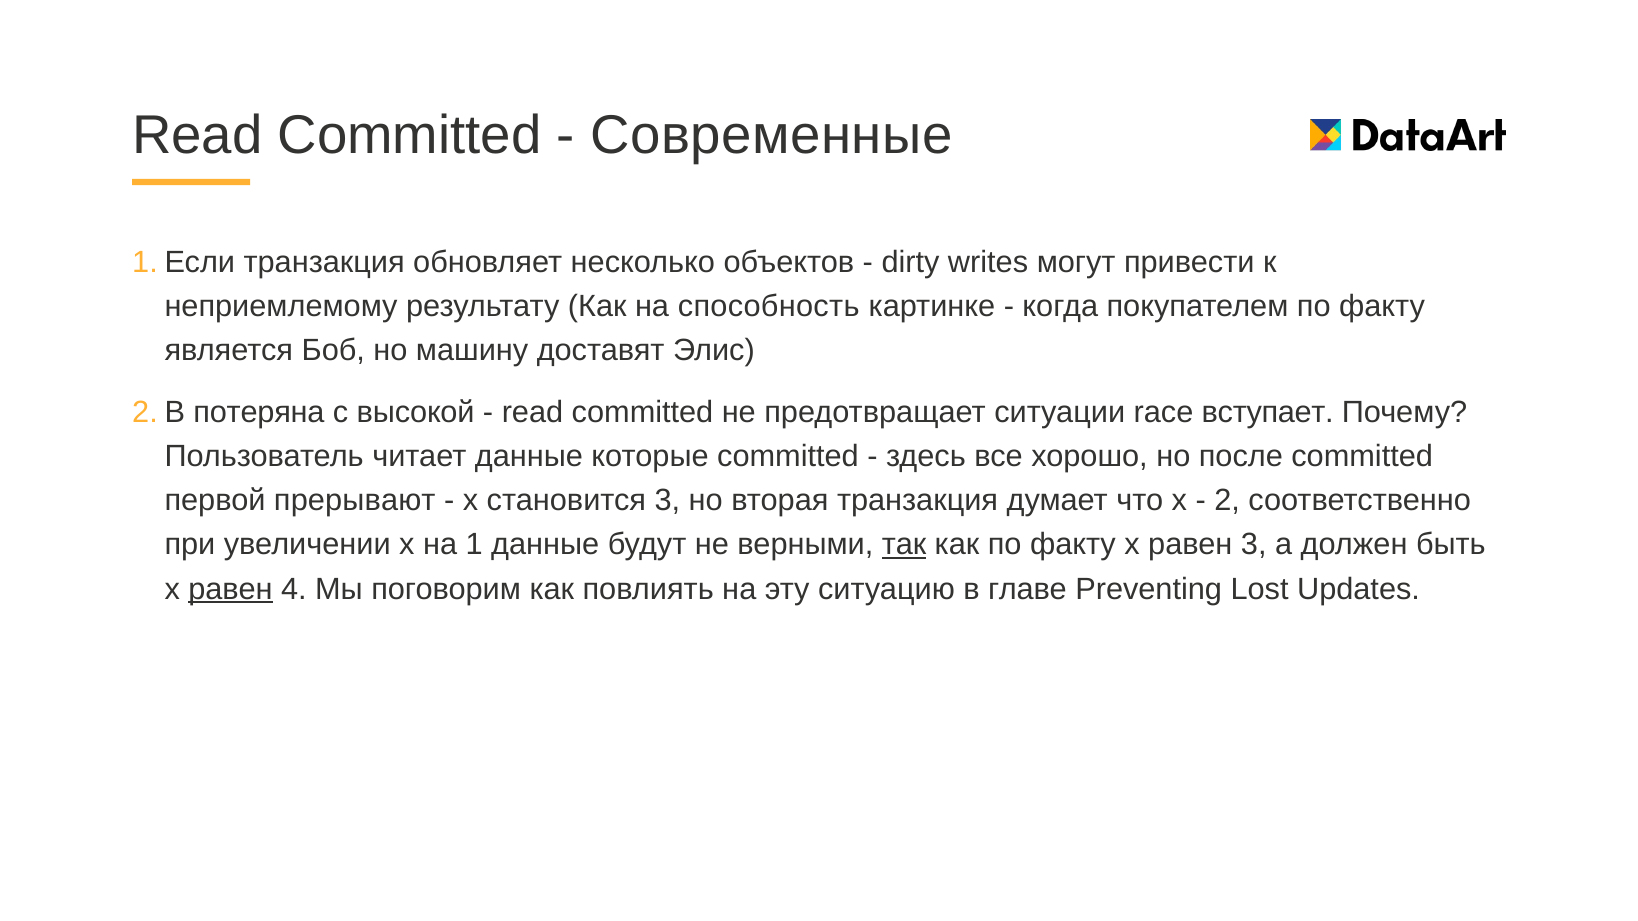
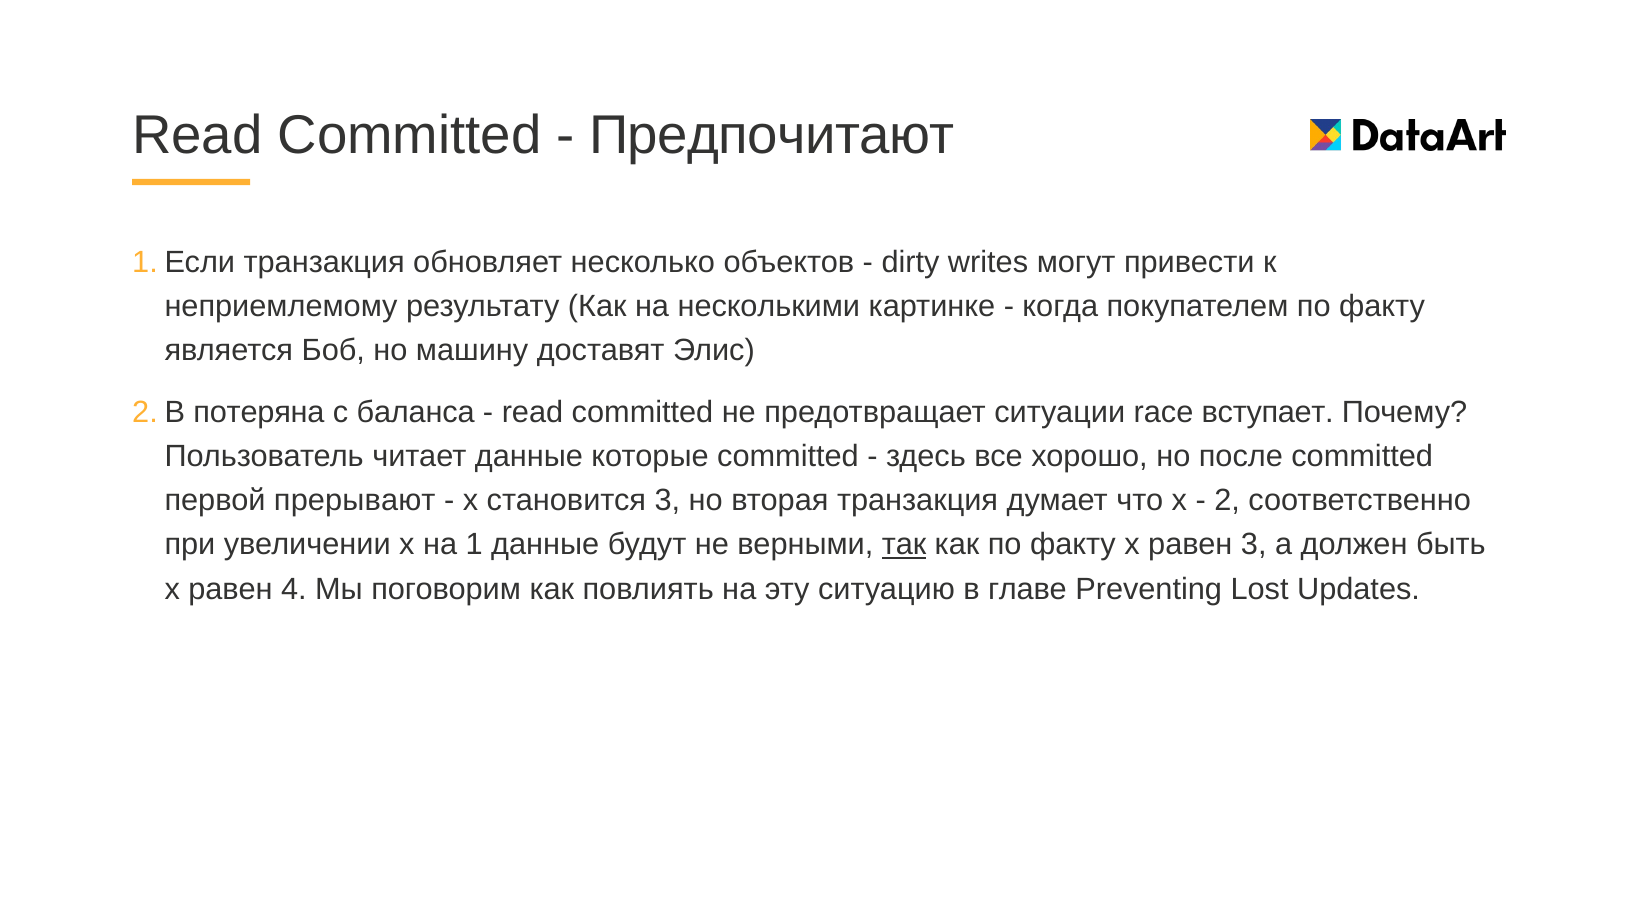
Современные: Современные -> Предпочитают
способность: способность -> несколькими
высокой: высокой -> баланса
равен at (231, 589) underline: present -> none
